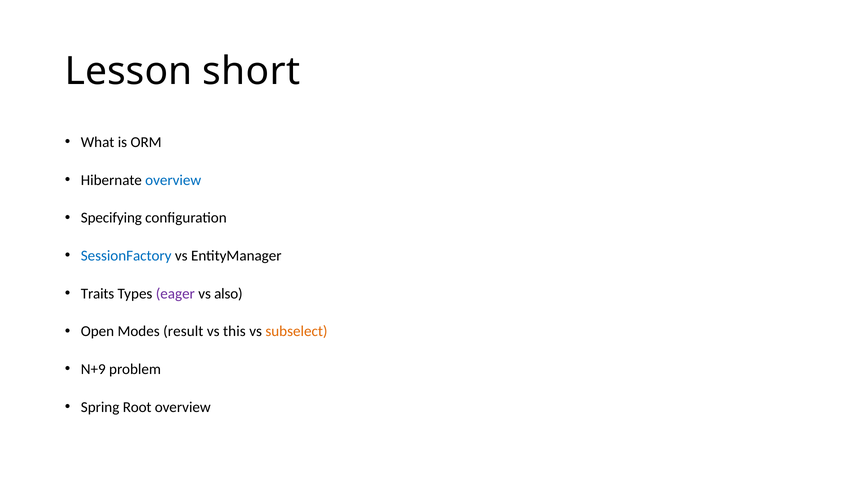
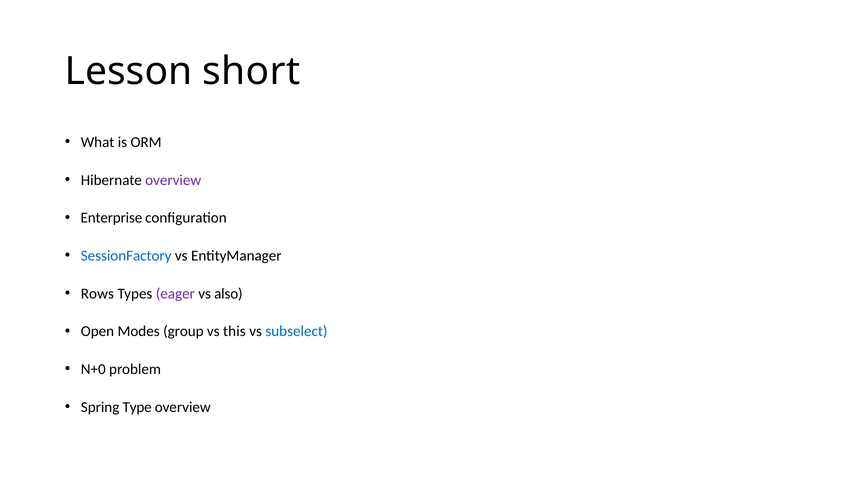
overview at (173, 180) colour: blue -> purple
Specifying: Specifying -> Enterprise
Traits: Traits -> Rows
result: result -> group
subselect colour: orange -> blue
N+9: N+9 -> N+0
Root: Root -> Type
